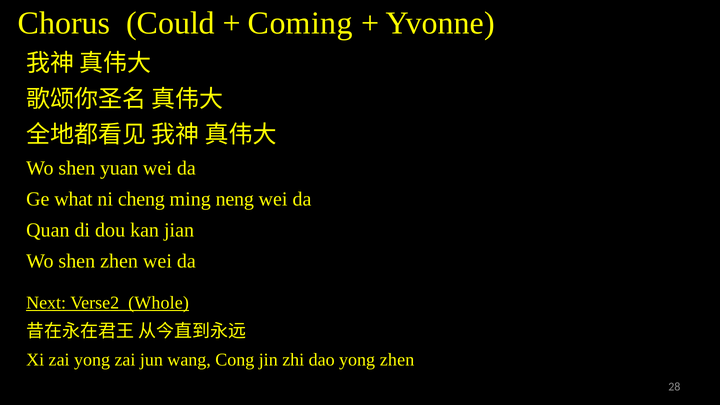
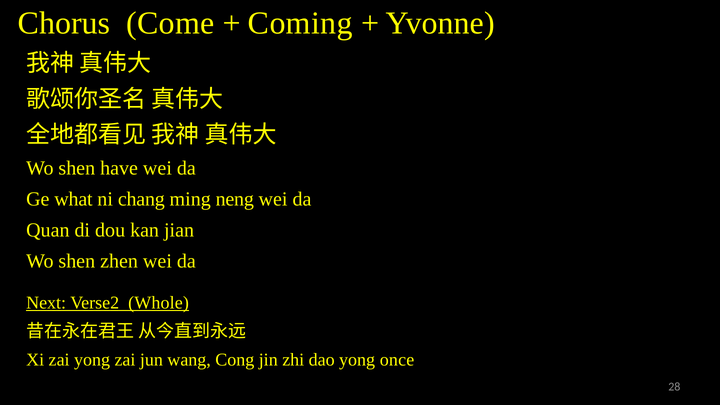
Could: Could -> Come
yuan: yuan -> have
cheng: cheng -> chang
yong zhen: zhen -> once
